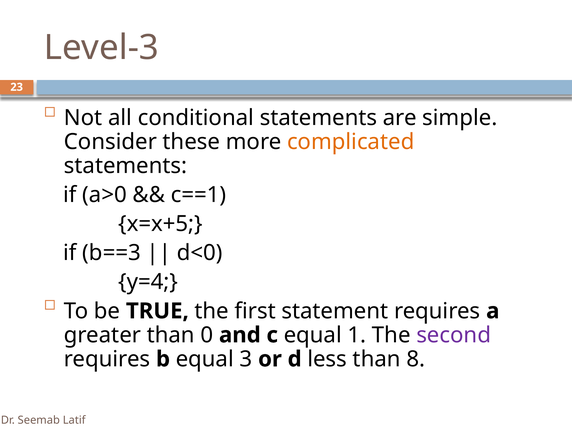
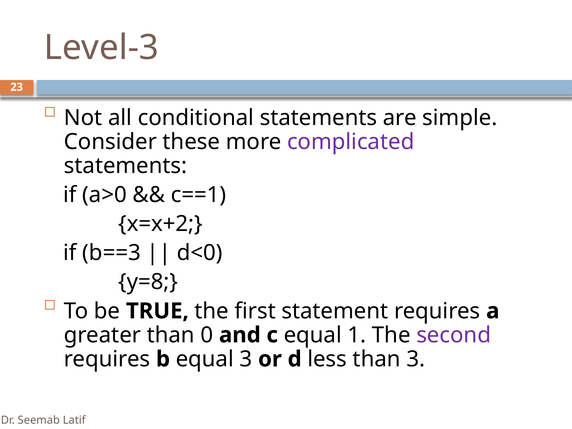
complicated colour: orange -> purple
x=x+5: x=x+5 -> x=x+2
y=4: y=4 -> y=8
than 8: 8 -> 3
